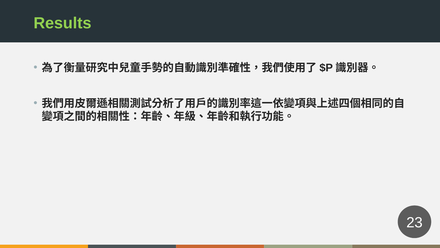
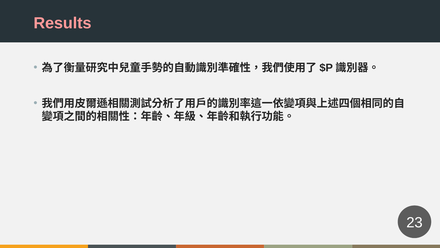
Results colour: light green -> pink
